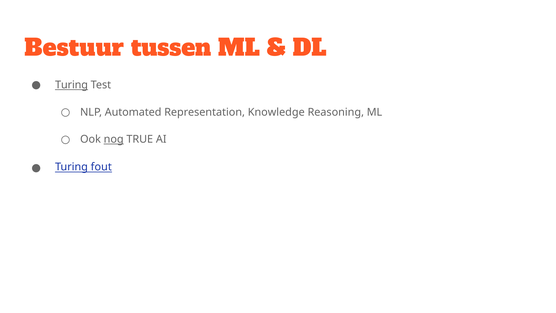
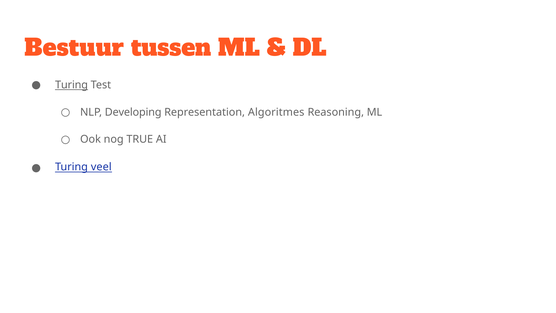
Automated: Automated -> Developing
Knowledge: Knowledge -> Algoritmes
nog underline: present -> none
fout: fout -> veel
